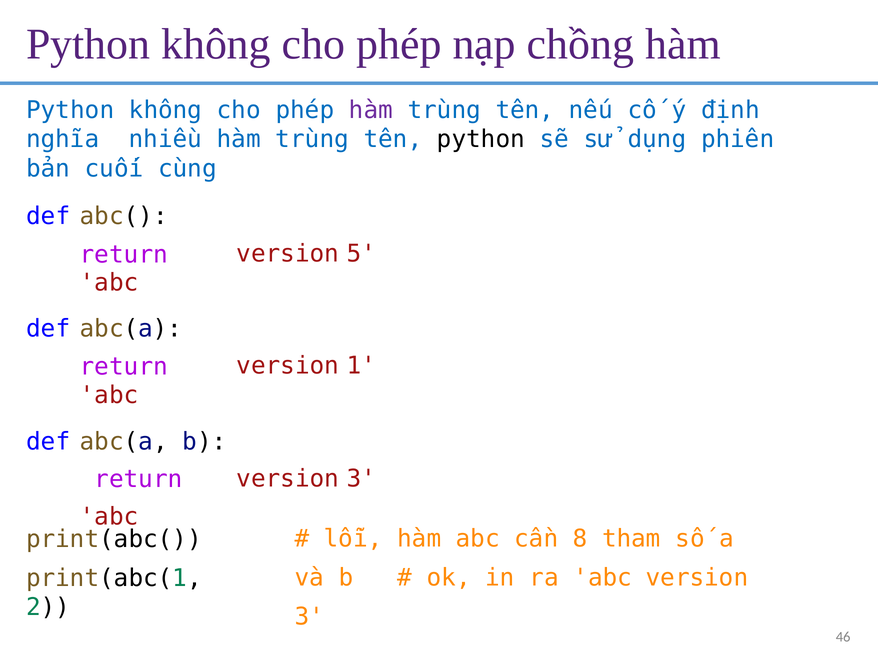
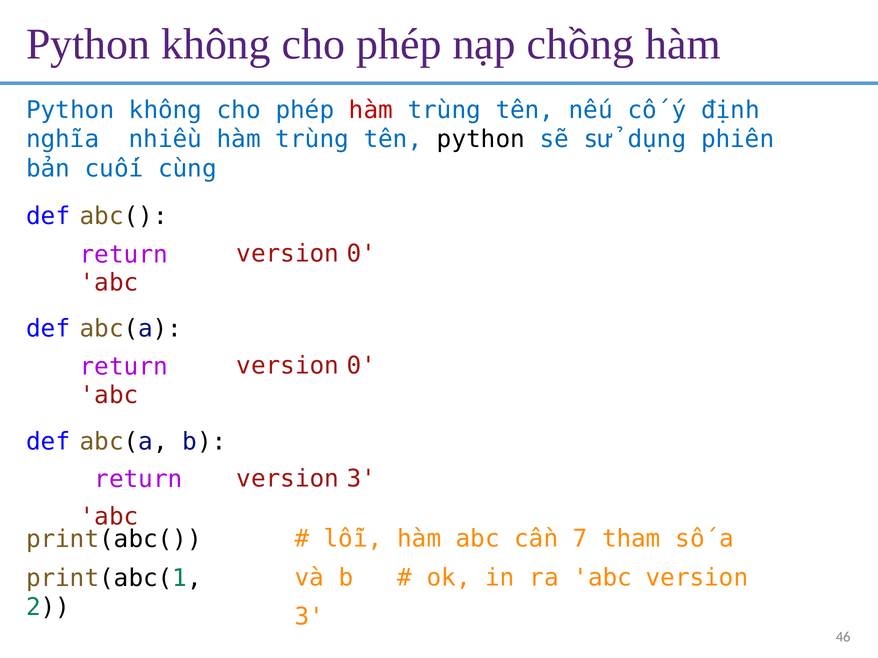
hàm at (371, 110) colour: purple -> red
5 at (361, 254): 5 -> 0
1 at (361, 366): 1 -> 0
8: 8 -> 7
